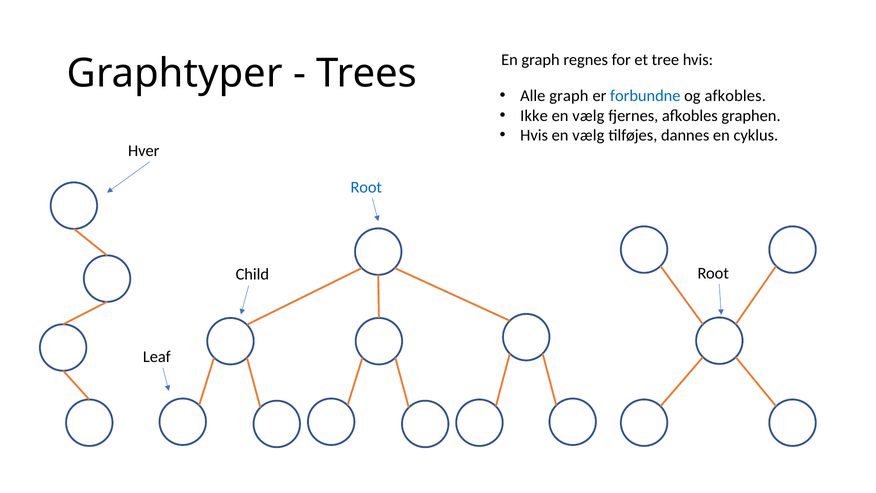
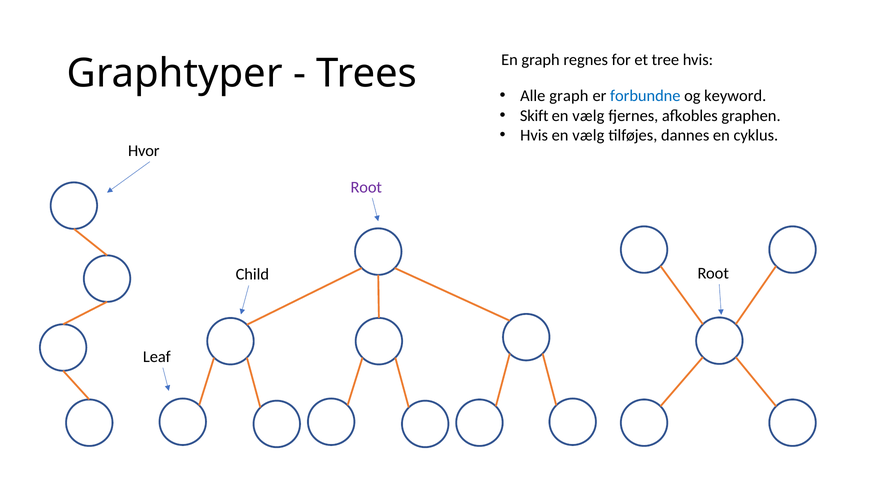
og afkobles: afkobles -> keyword
Ikke: Ikke -> Skift
Hver: Hver -> Hvor
Root at (366, 187) colour: blue -> purple
